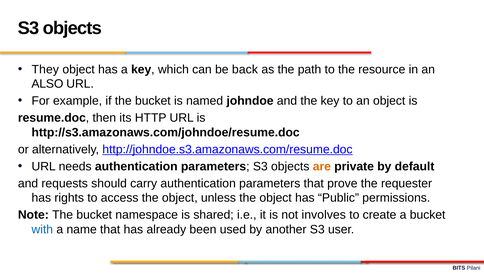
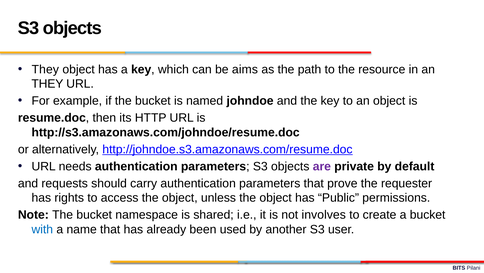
back: back -> aims
ALSO at (47, 84): ALSO -> THEY
are colour: orange -> purple
